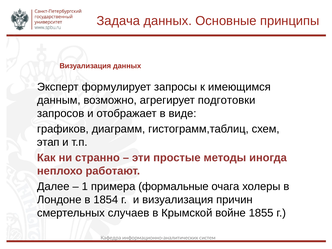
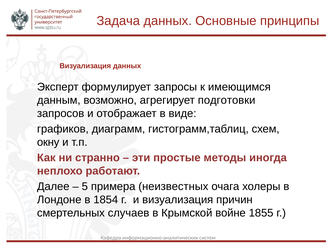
этап: этап -> окну
1: 1 -> 5
формальные: формальные -> неизвестных
